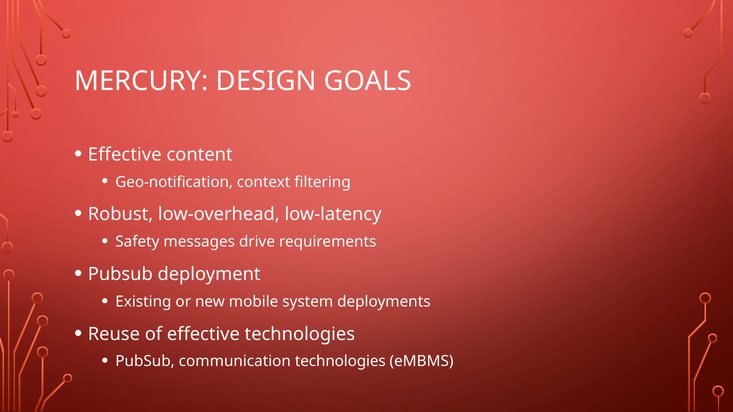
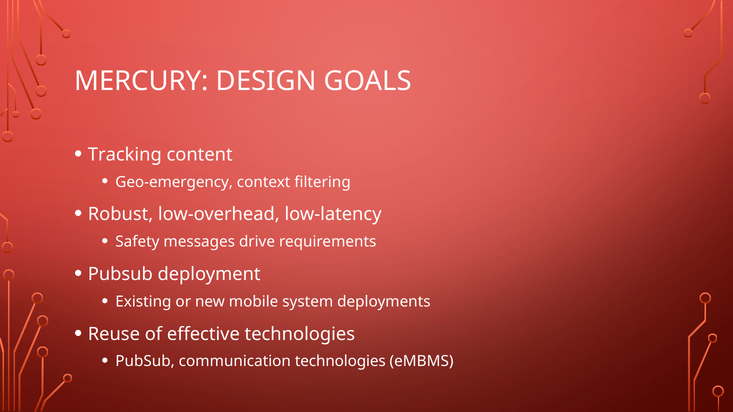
Effective at (125, 155): Effective -> Tracking
Geo-notification: Geo-notification -> Geo-emergency
